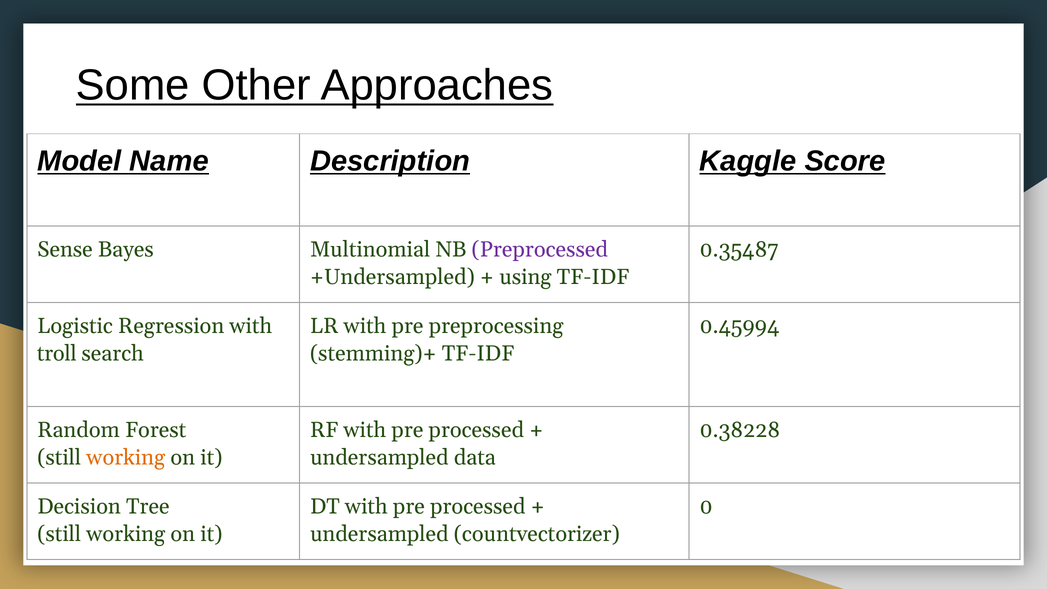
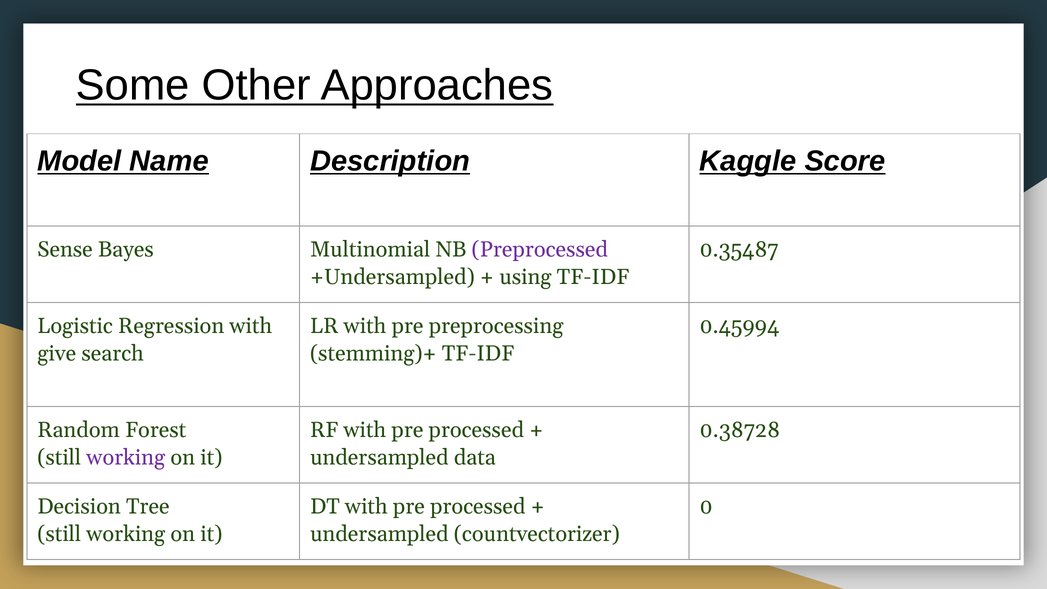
troll: troll -> give
0.38228: 0.38228 -> 0.38728
working at (126, 458) colour: orange -> purple
